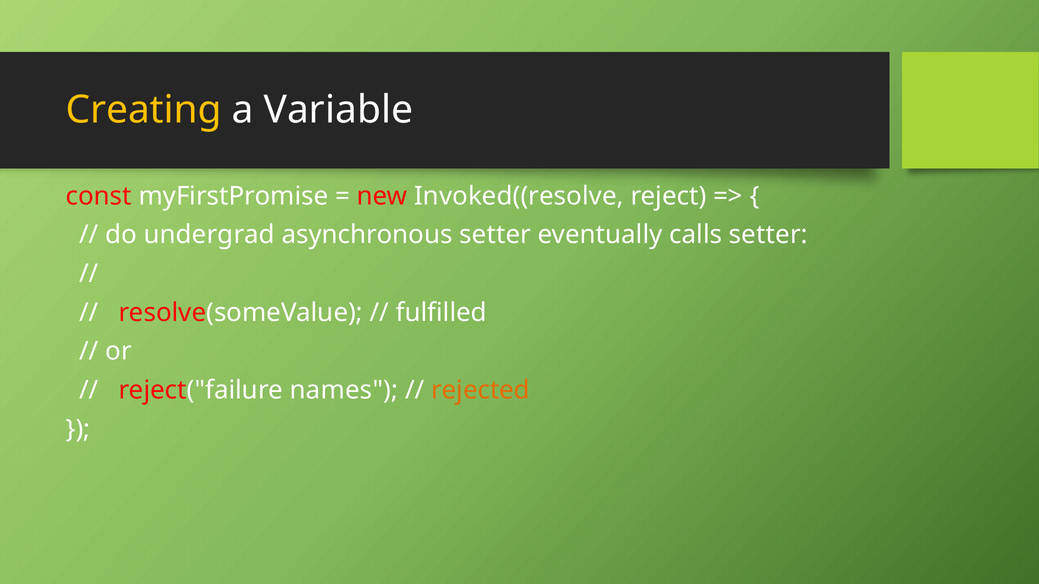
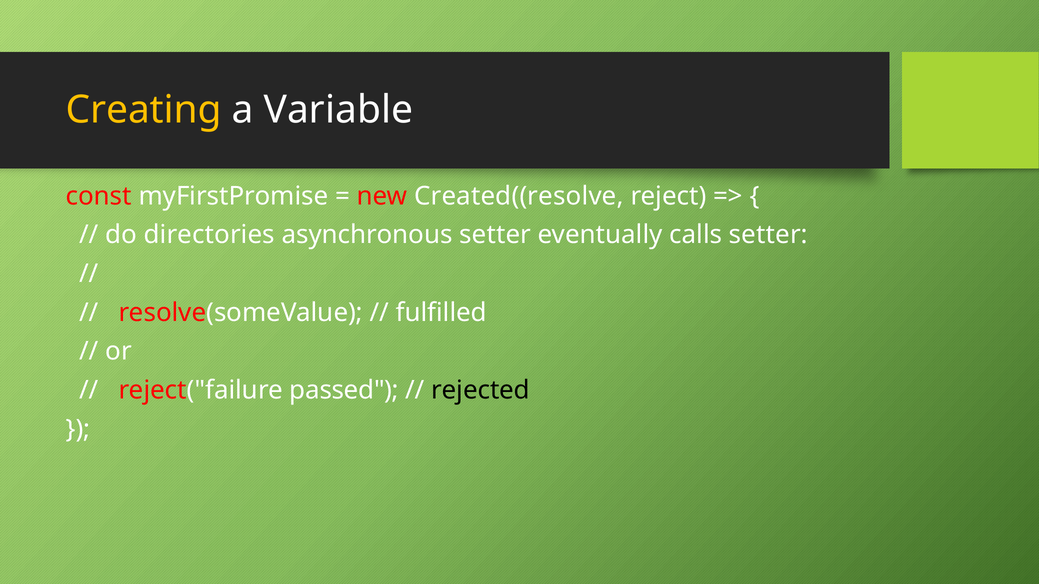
Invoked((resolve: Invoked((resolve -> Created((resolve
undergrad: undergrad -> directories
names: names -> passed
rejected colour: orange -> black
